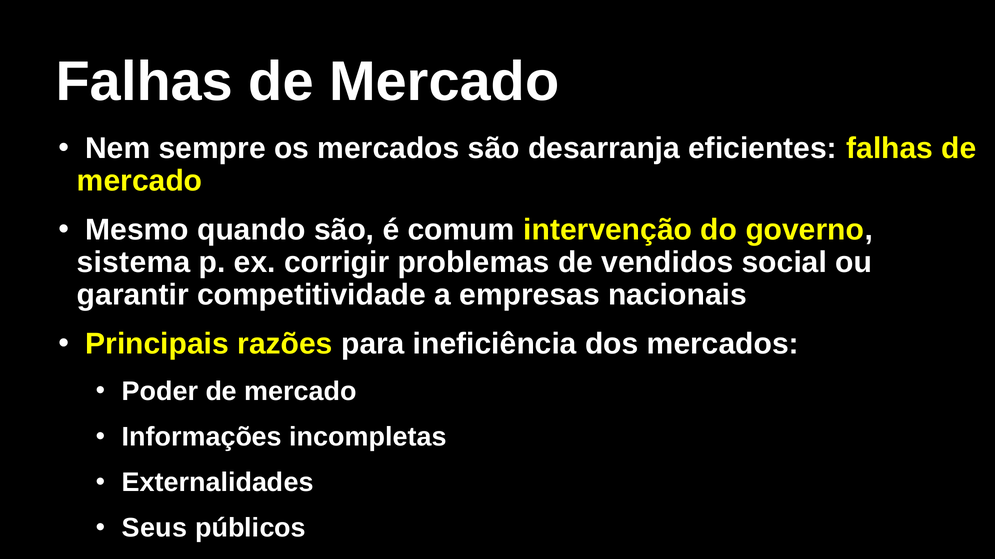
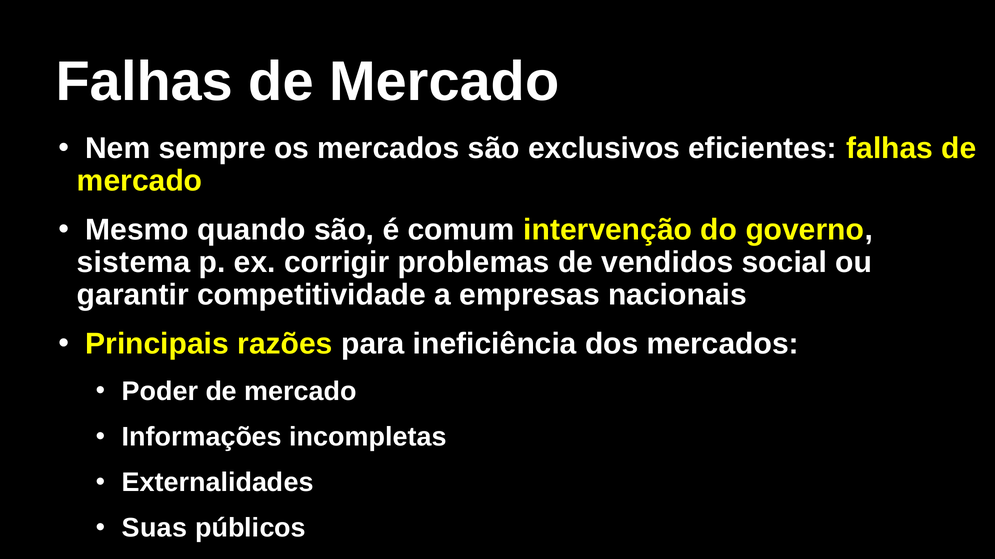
desarranja: desarranja -> exclusivos
Seus: Seus -> Suas
